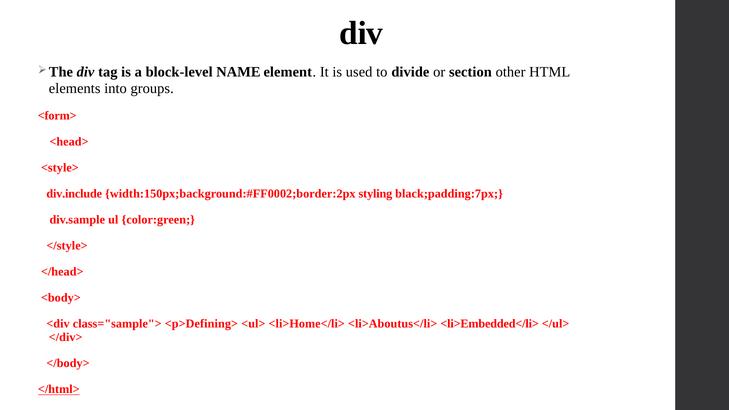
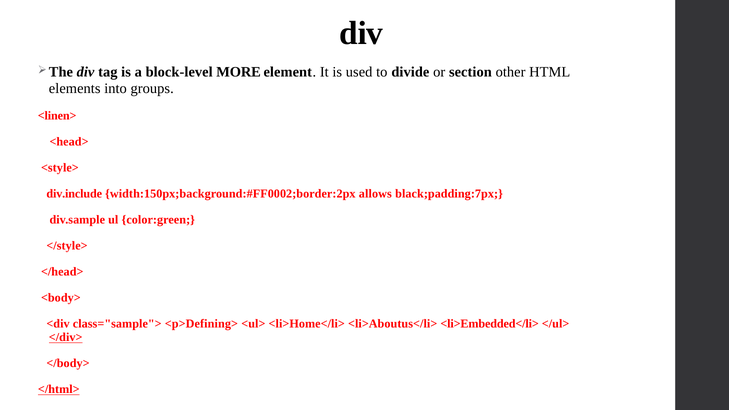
NAME: NAME -> MORE
<form>: <form> -> <linen>
styling: styling -> allows
</div> underline: none -> present
